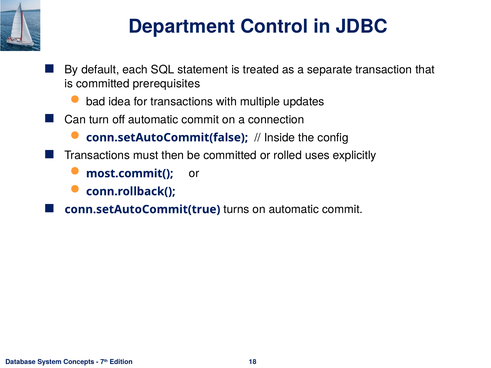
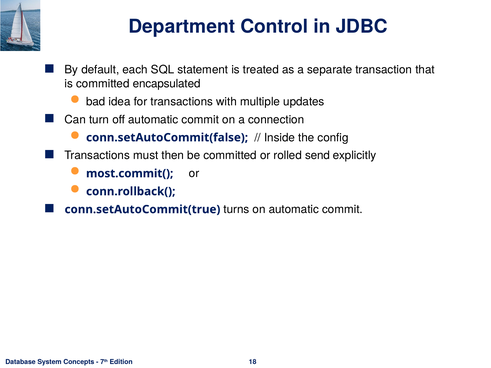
prerequisites: prerequisites -> encapsulated
uses: uses -> send
